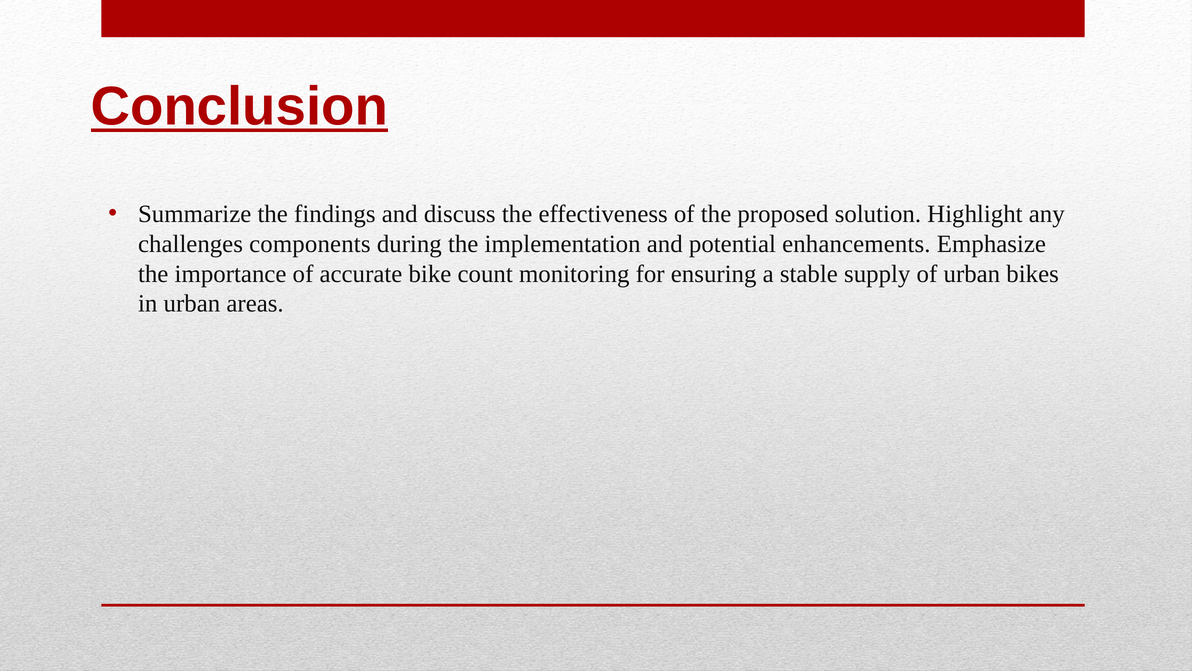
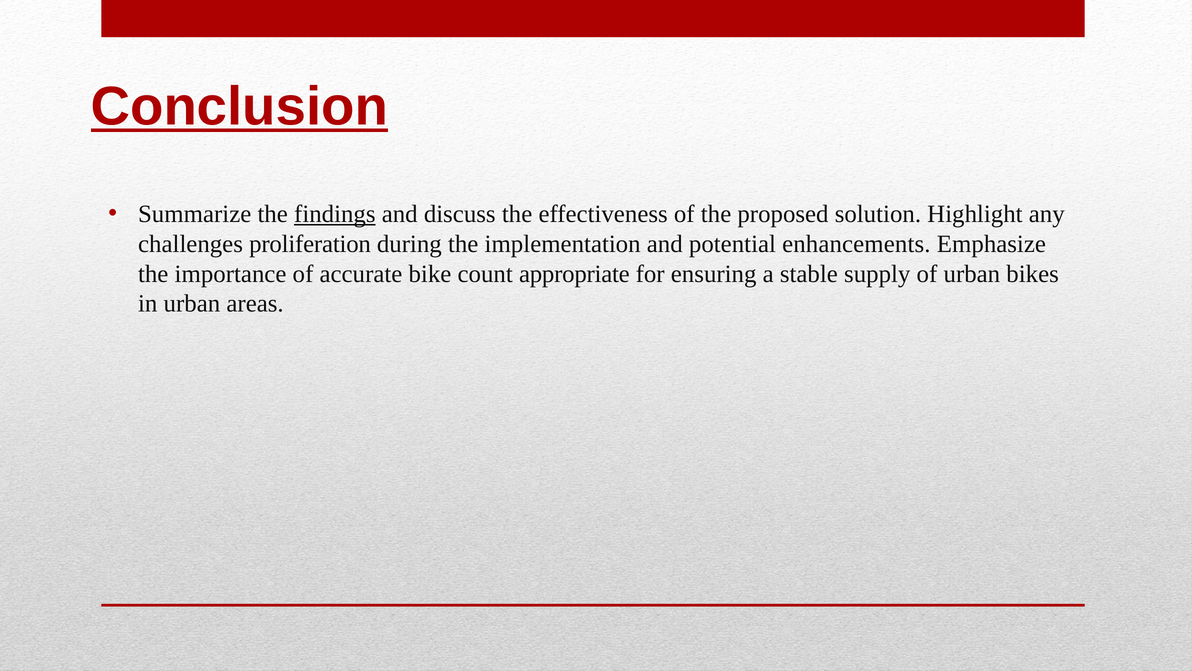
findings underline: none -> present
components: components -> proliferation
monitoring: monitoring -> appropriate
